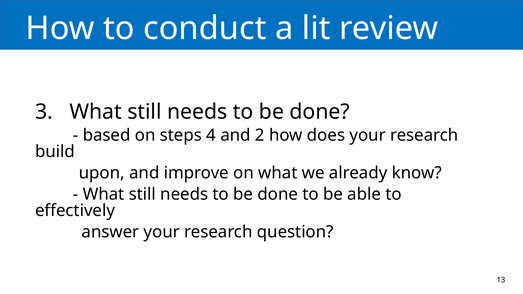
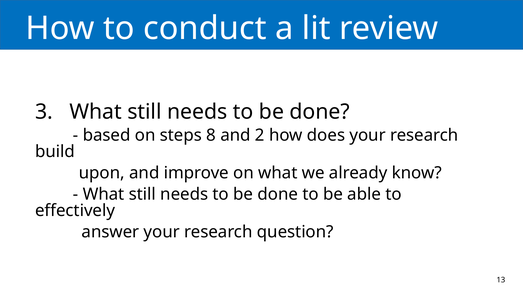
4: 4 -> 8
